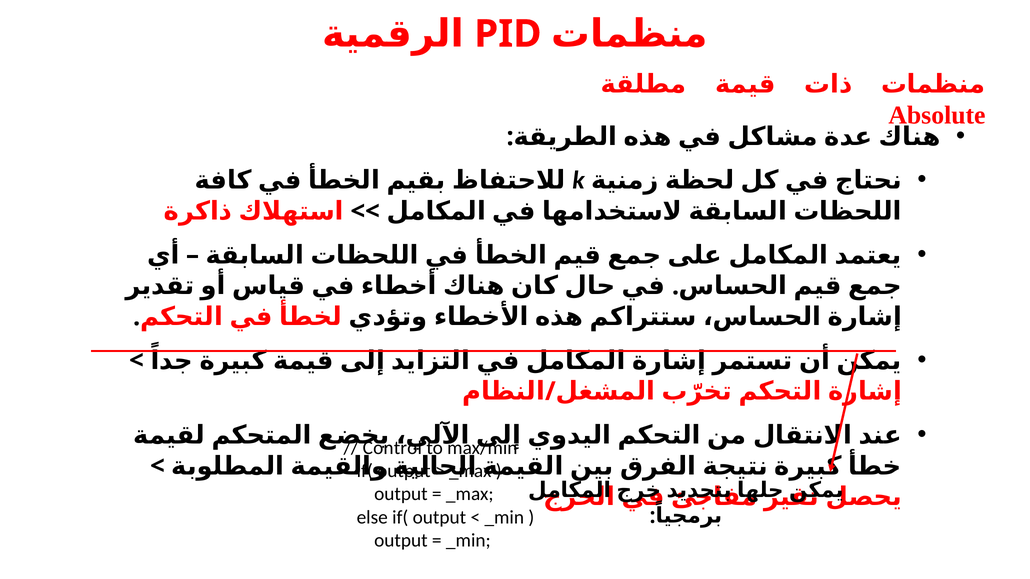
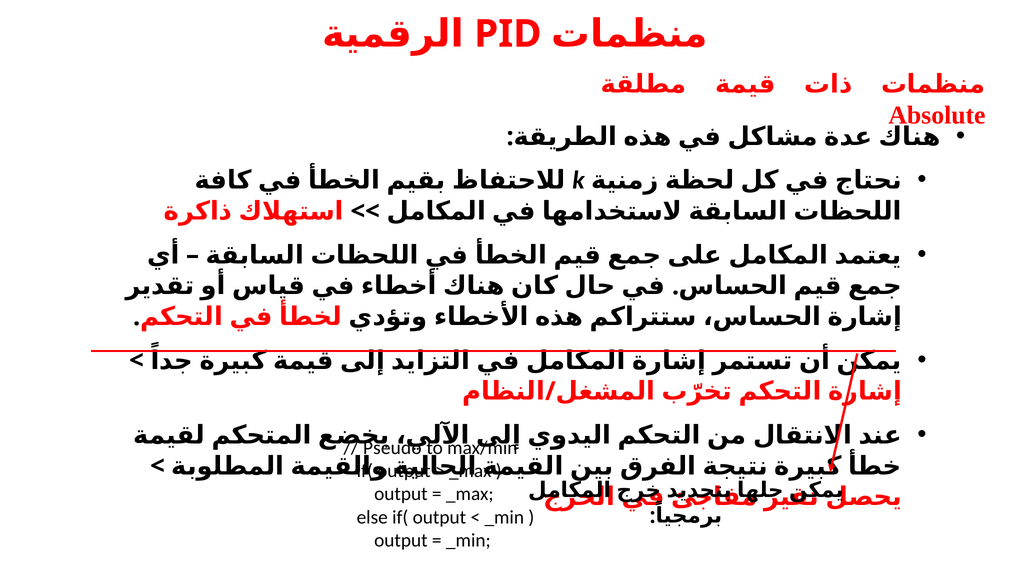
Control: Control -> Pseudo
